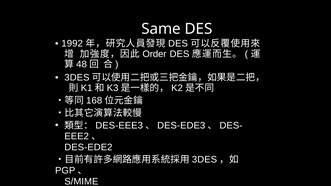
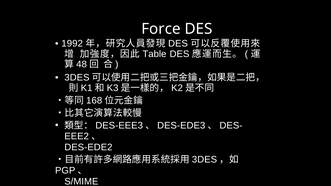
Same: Same -> Force
Order: Order -> Table
